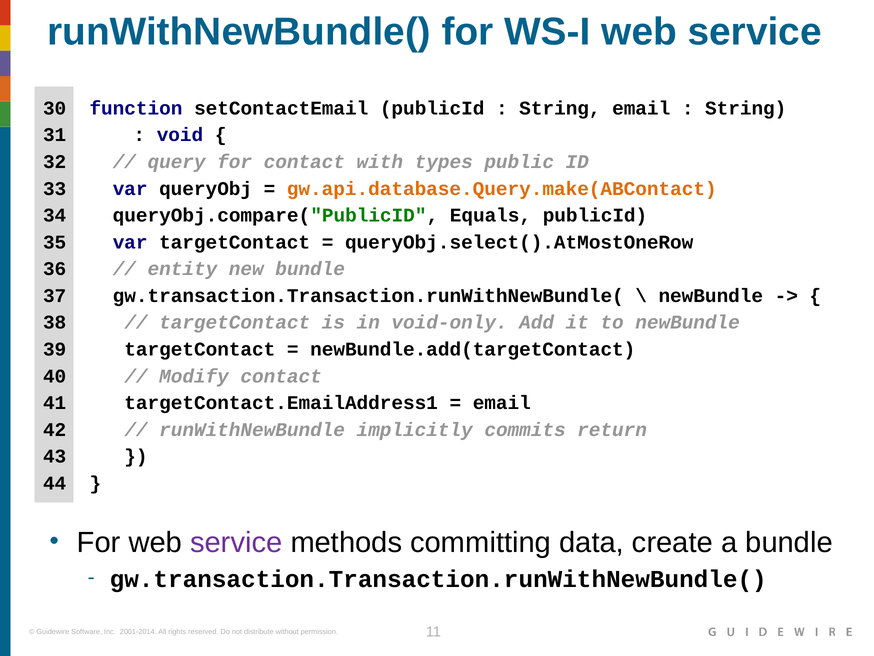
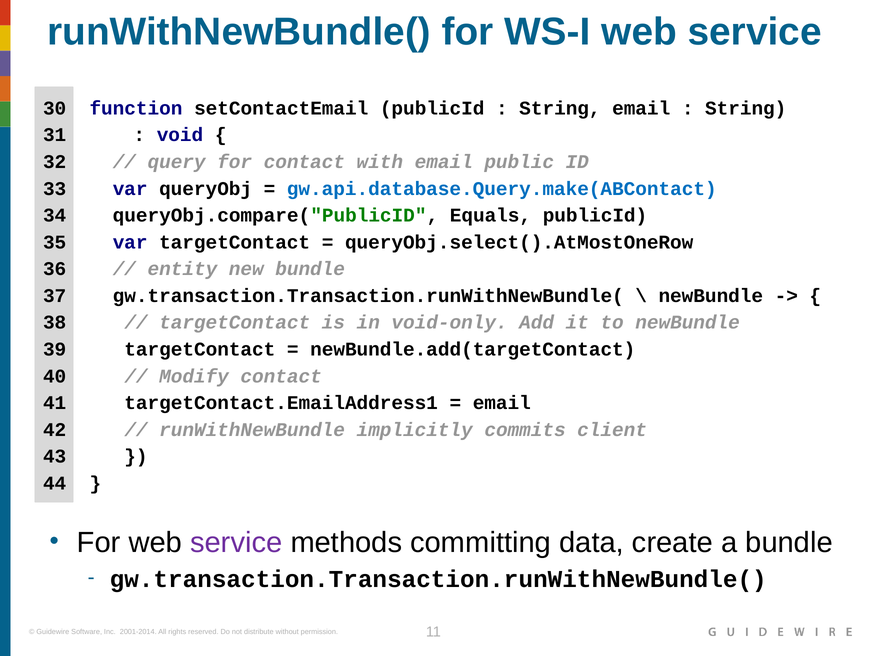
with types: types -> email
gw.api.database.Query.make(ABContact colour: orange -> blue
return: return -> client
